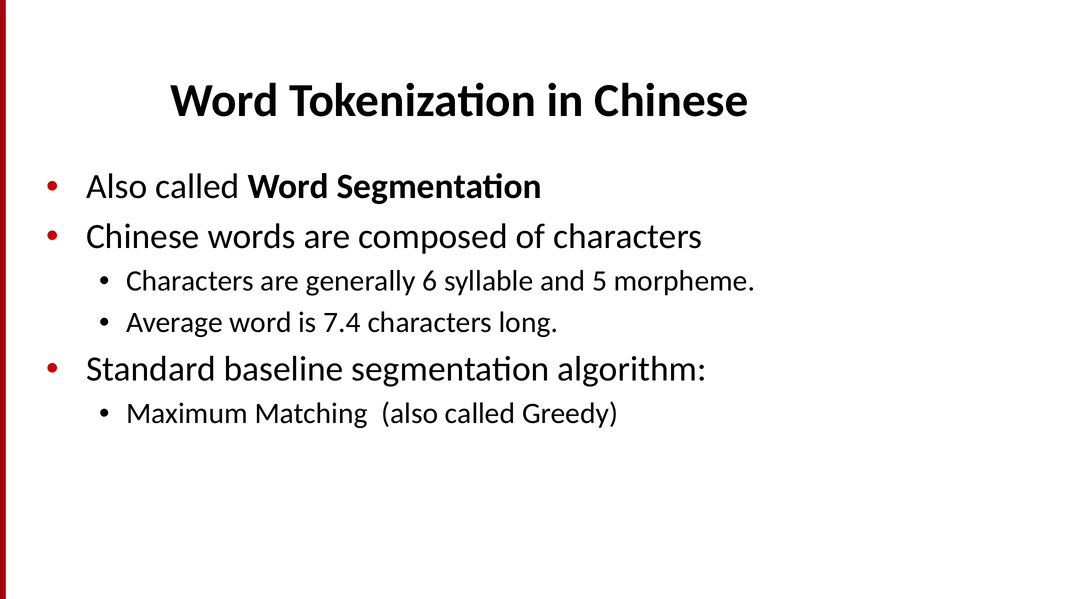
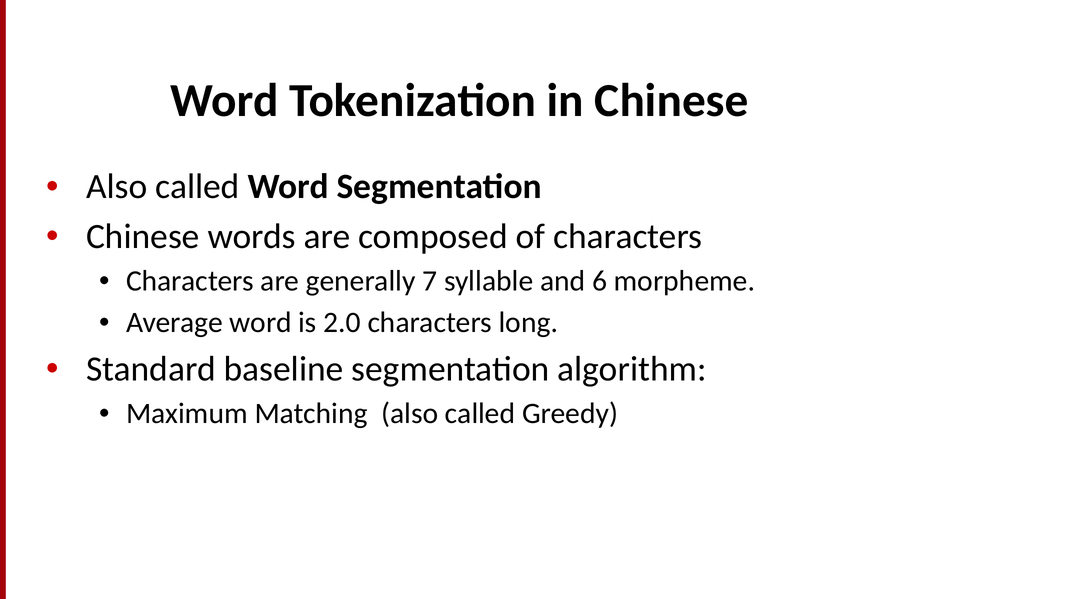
6: 6 -> 7
5: 5 -> 6
7.4: 7.4 -> 2.0
